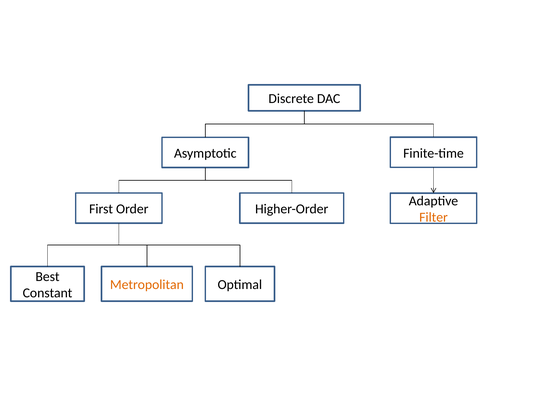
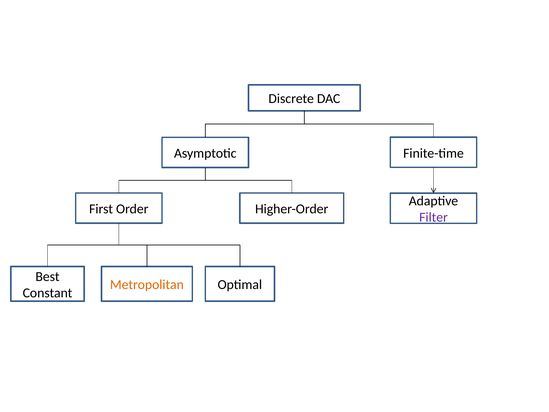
Filter colour: orange -> purple
